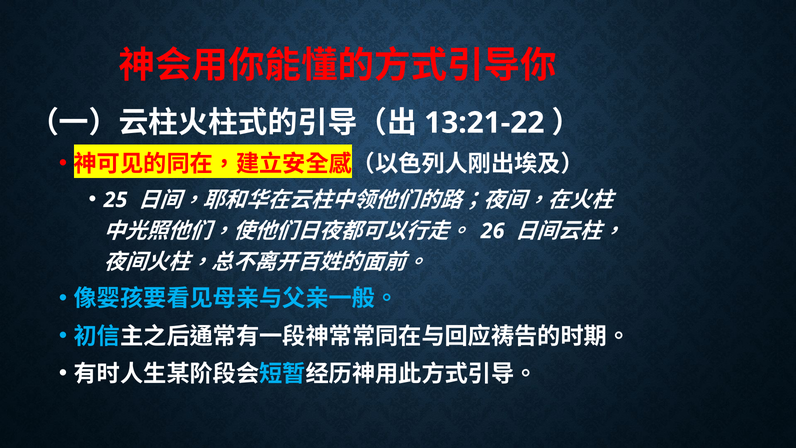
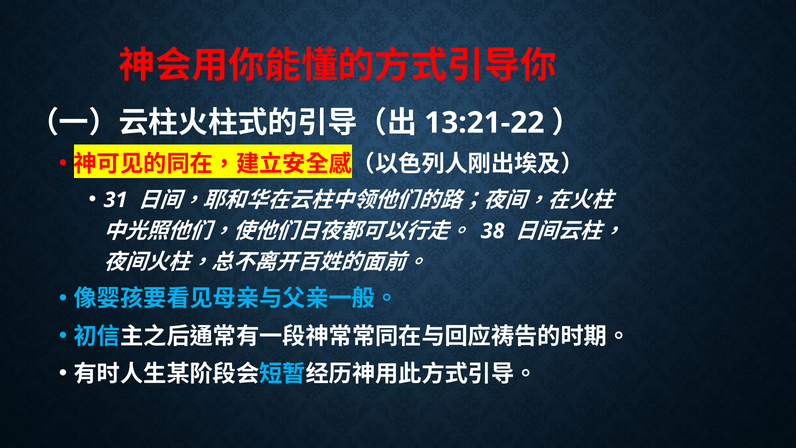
25: 25 -> 31
26: 26 -> 38
